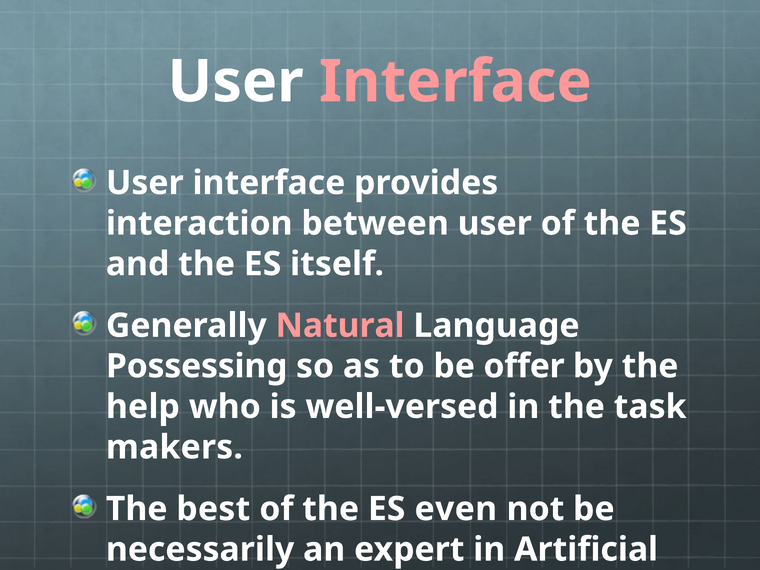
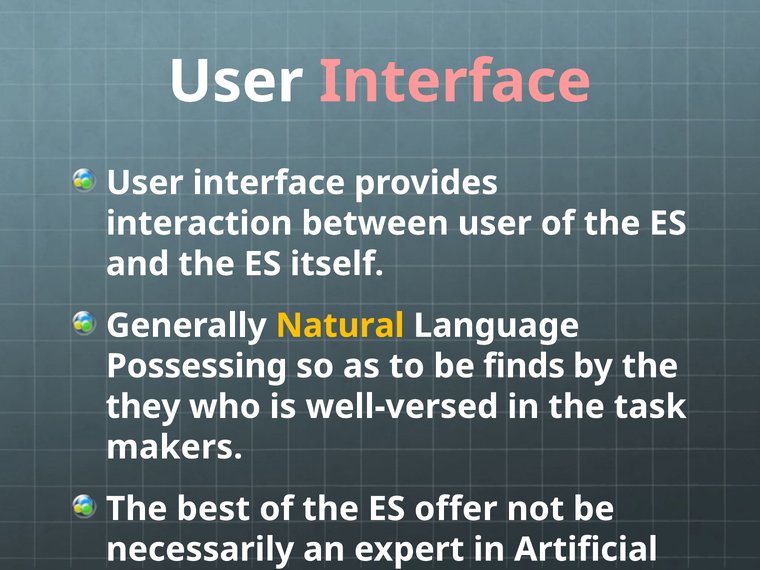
Natural colour: pink -> yellow
offer: offer -> finds
help: help -> they
even: even -> offer
